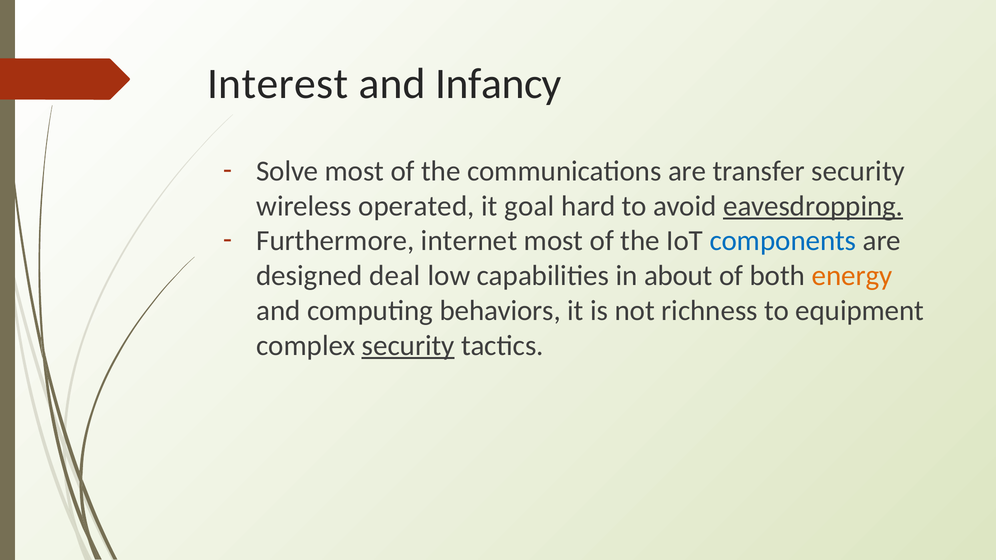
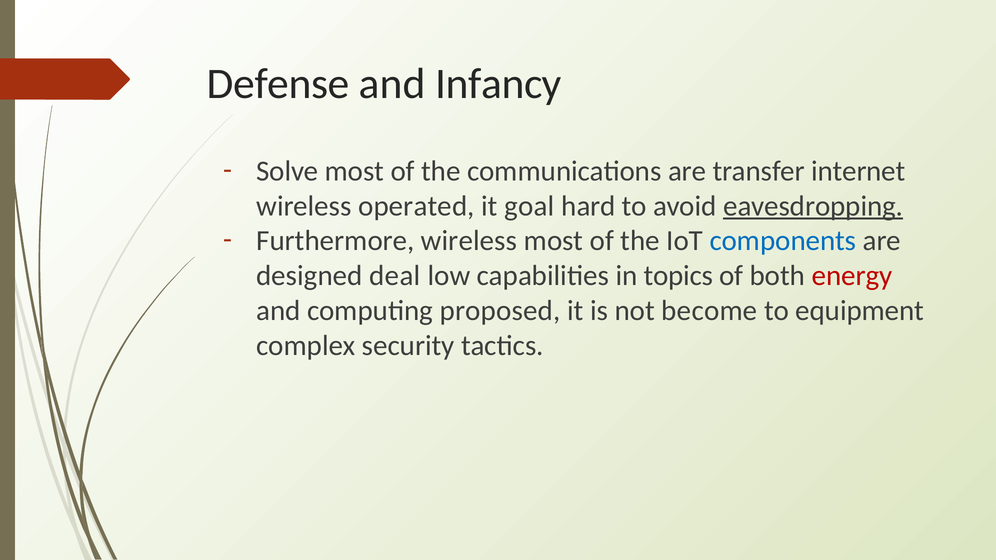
Interest: Interest -> Defense
transfer security: security -> internet
Furthermore internet: internet -> wireless
about: about -> topics
energy colour: orange -> red
behaviors: behaviors -> proposed
richness: richness -> become
security at (408, 346) underline: present -> none
